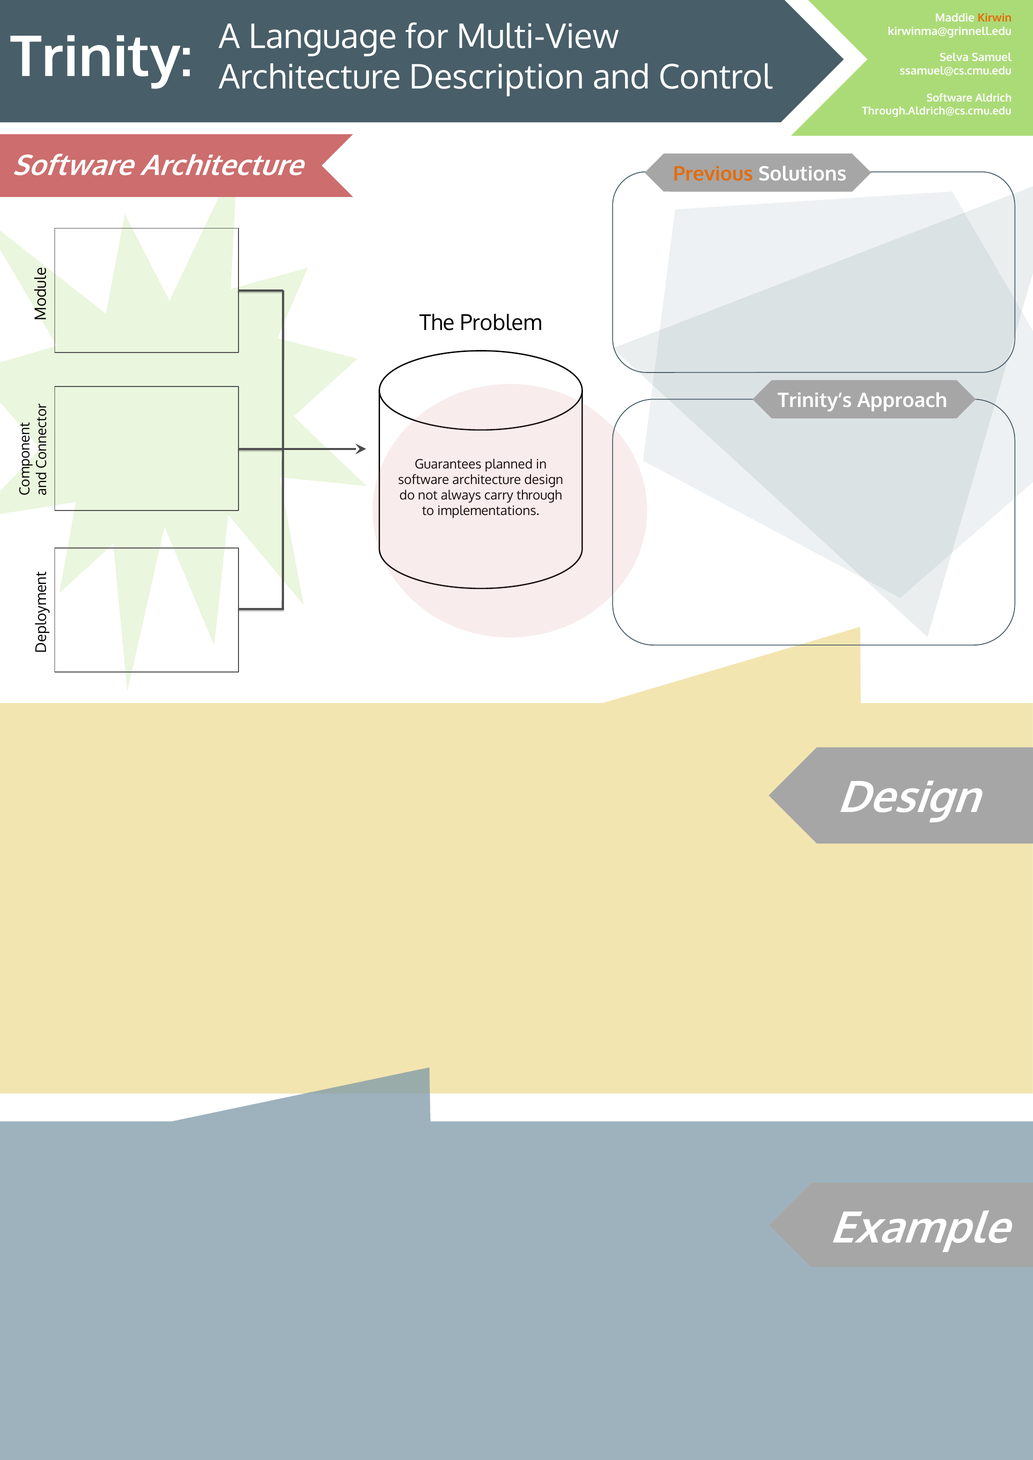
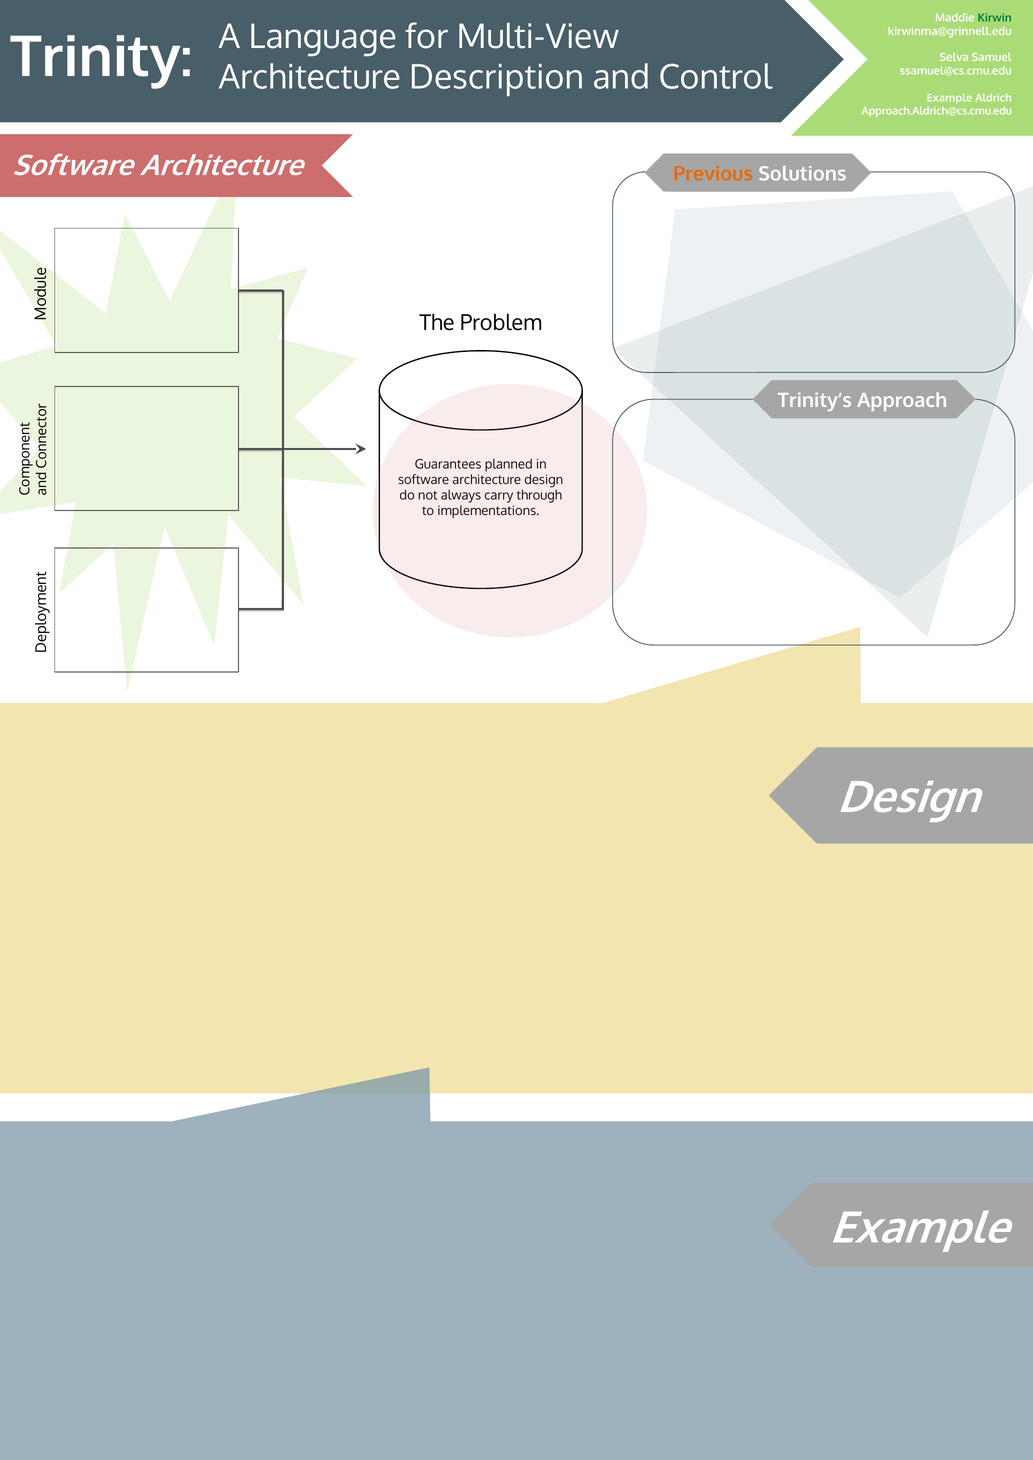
Kirwin colour: orange -> green
Software at (949, 98): Software -> Example
Through.Aldrich@cs.cmu.edu: Through.Aldrich@cs.cmu.edu -> Approach.Aldrich@cs.cmu.edu
